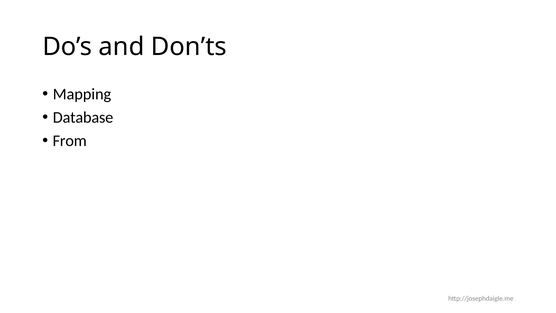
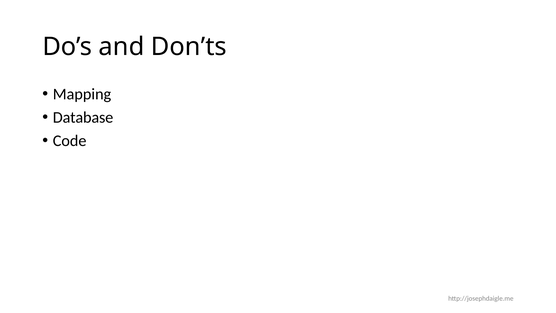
From: From -> Code
